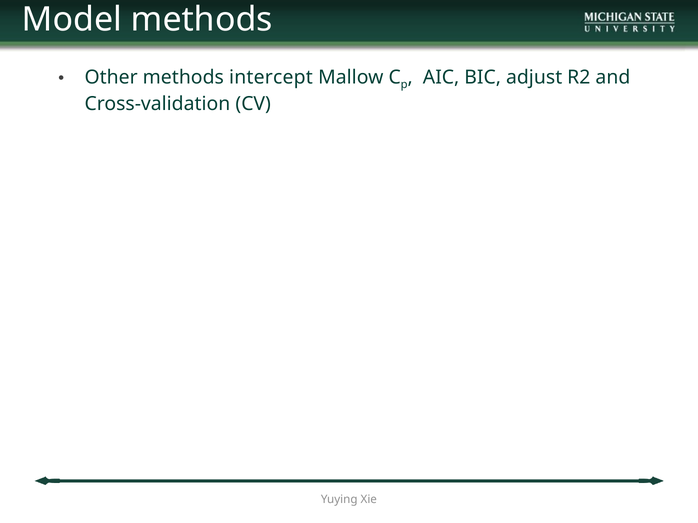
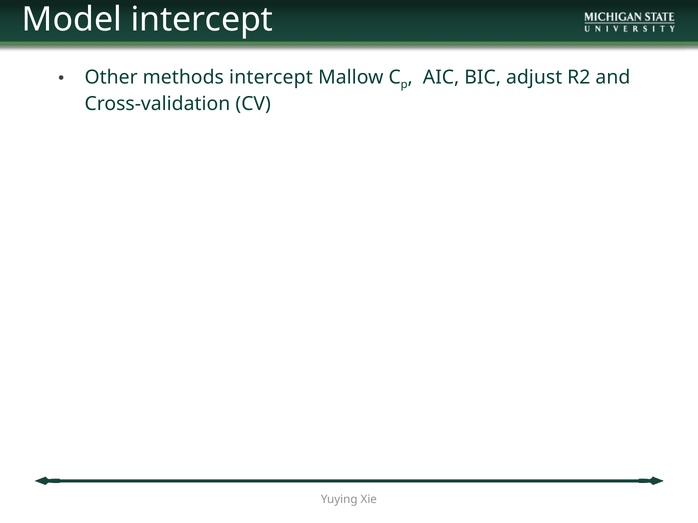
Model methods: methods -> intercept
